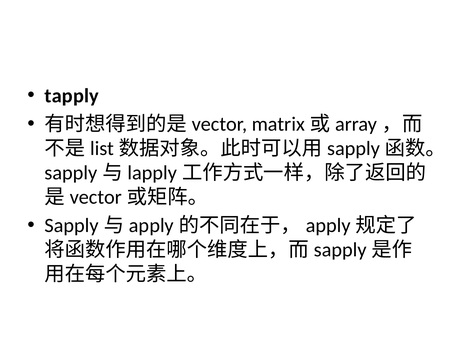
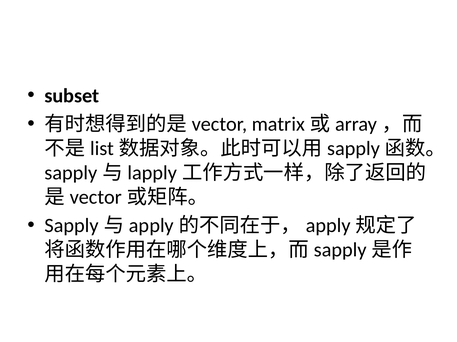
tapply: tapply -> subset
